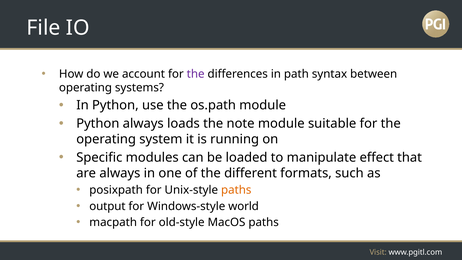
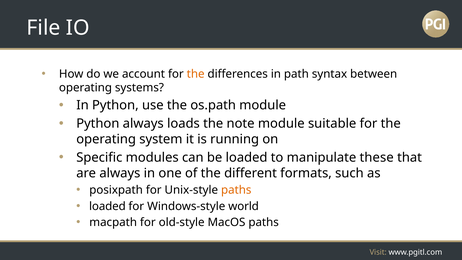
the at (196, 74) colour: purple -> orange
effect: effect -> these
output at (107, 206): output -> loaded
